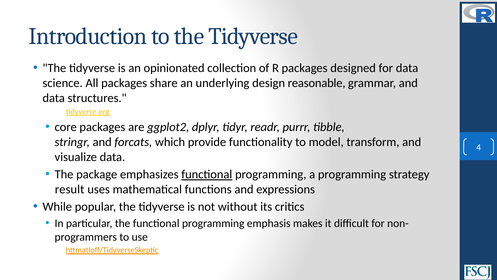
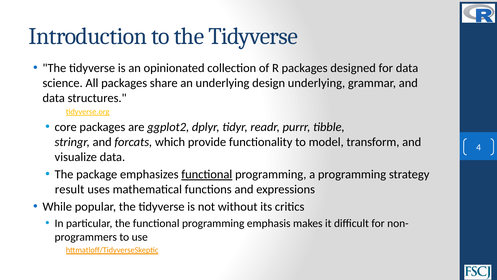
design reasonable: reasonable -> underlying
